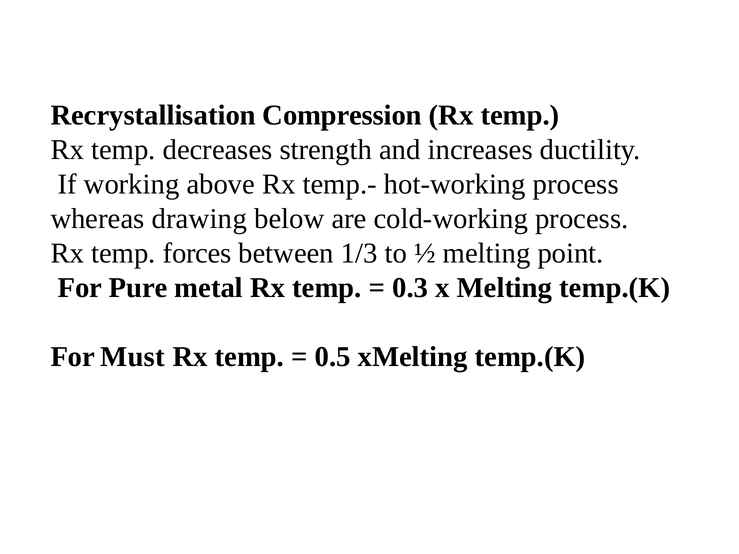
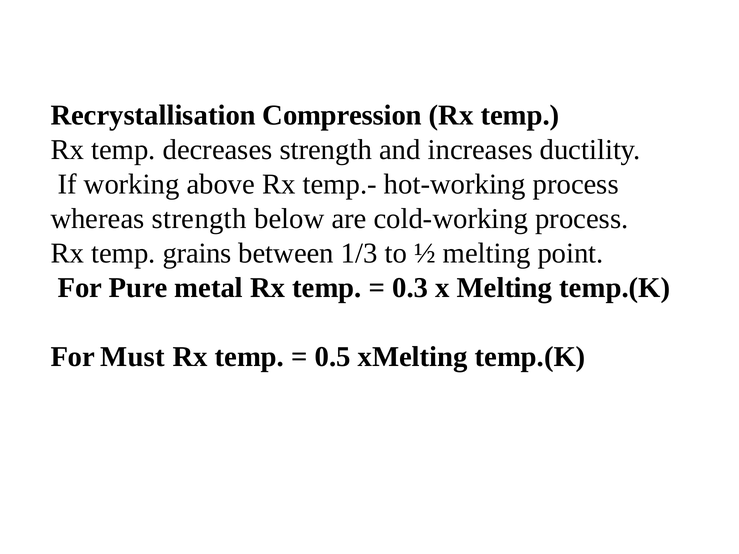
whereas drawing: drawing -> strength
forces: forces -> grains
